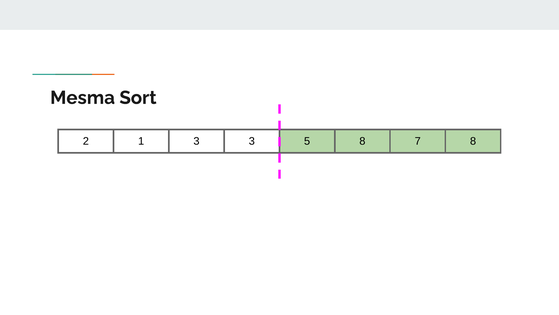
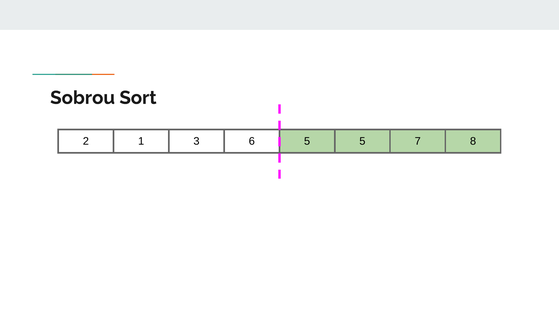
Mesma: Mesma -> Sobrou
3 3: 3 -> 6
5 8: 8 -> 5
